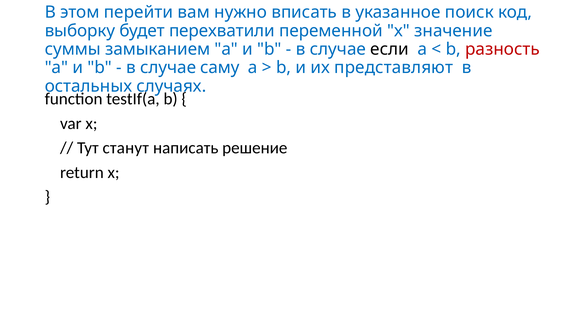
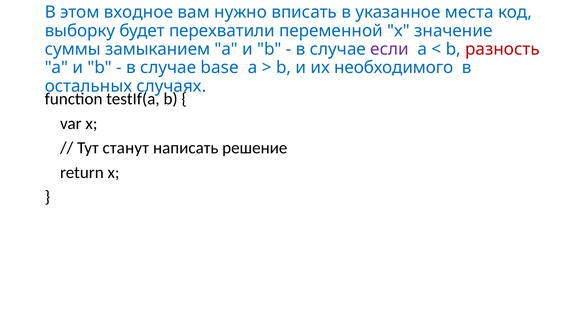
перейти: перейти -> входное
поиск: поиск -> места
если colour: black -> purple
саму: саму -> base
представляют: представляют -> необходимого
